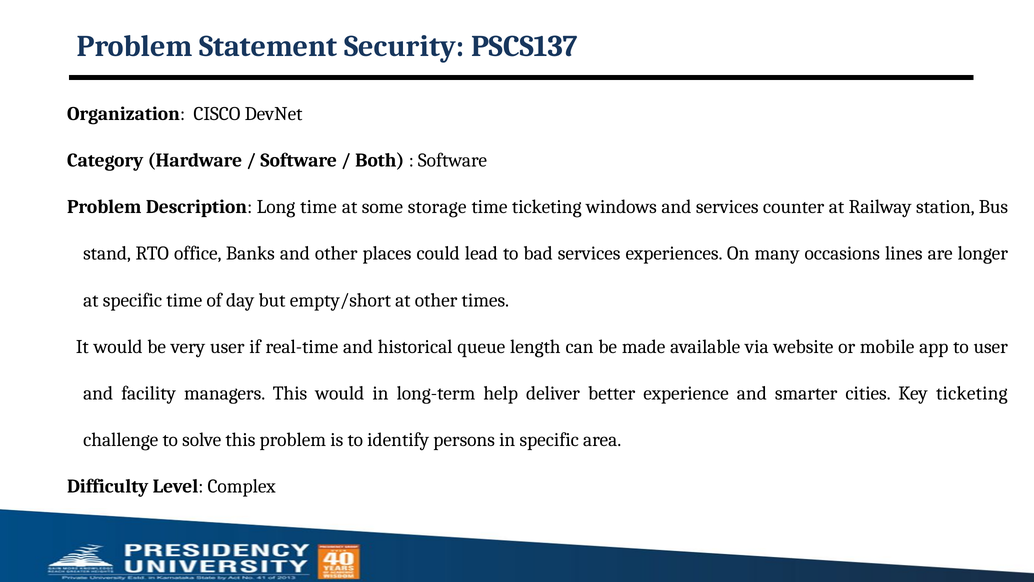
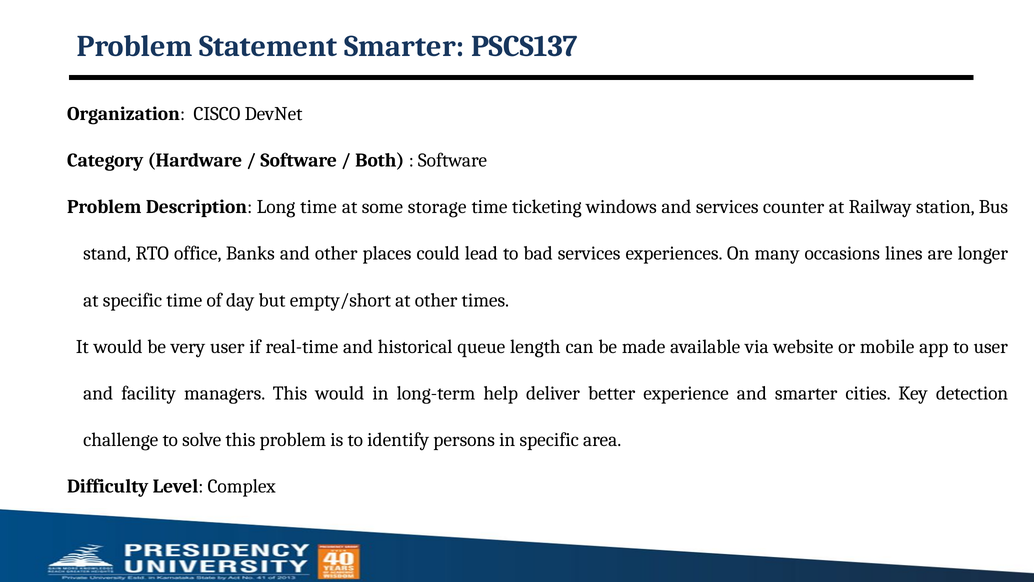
Statement Security: Security -> Smarter
Key ticketing: ticketing -> detection
